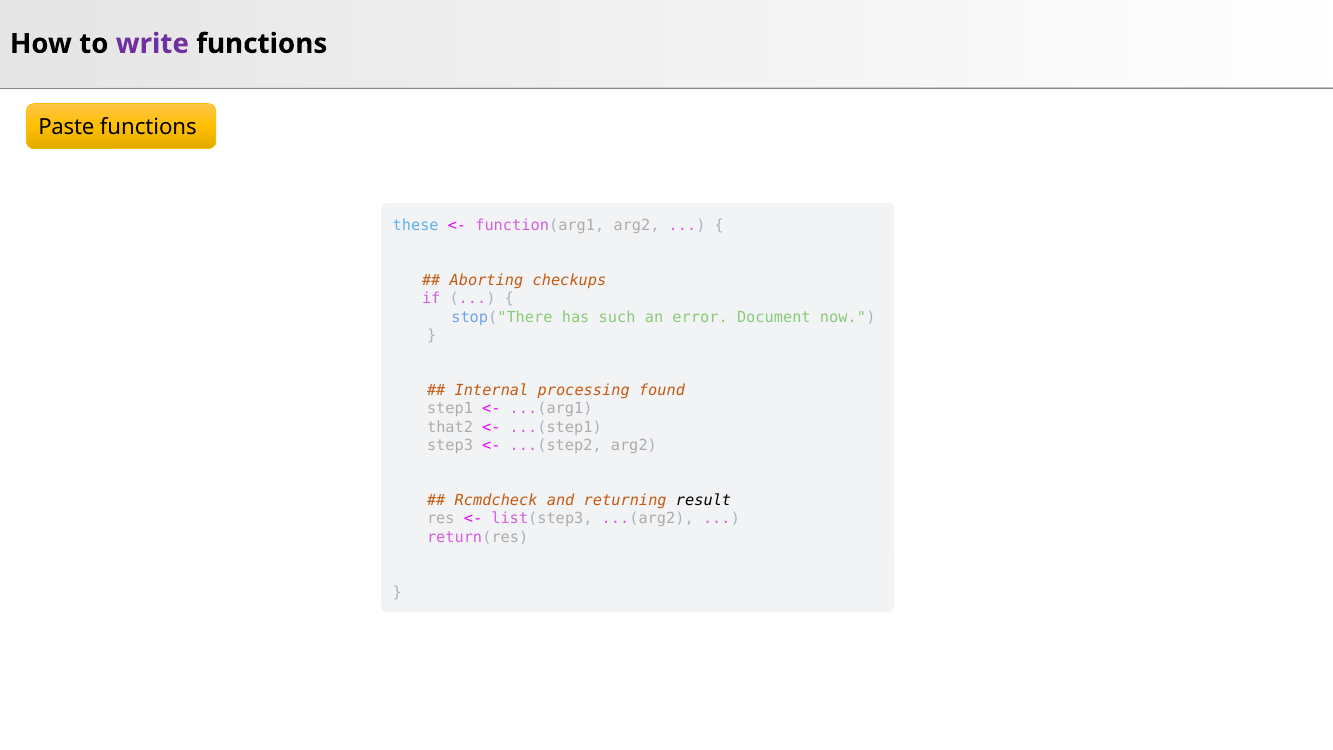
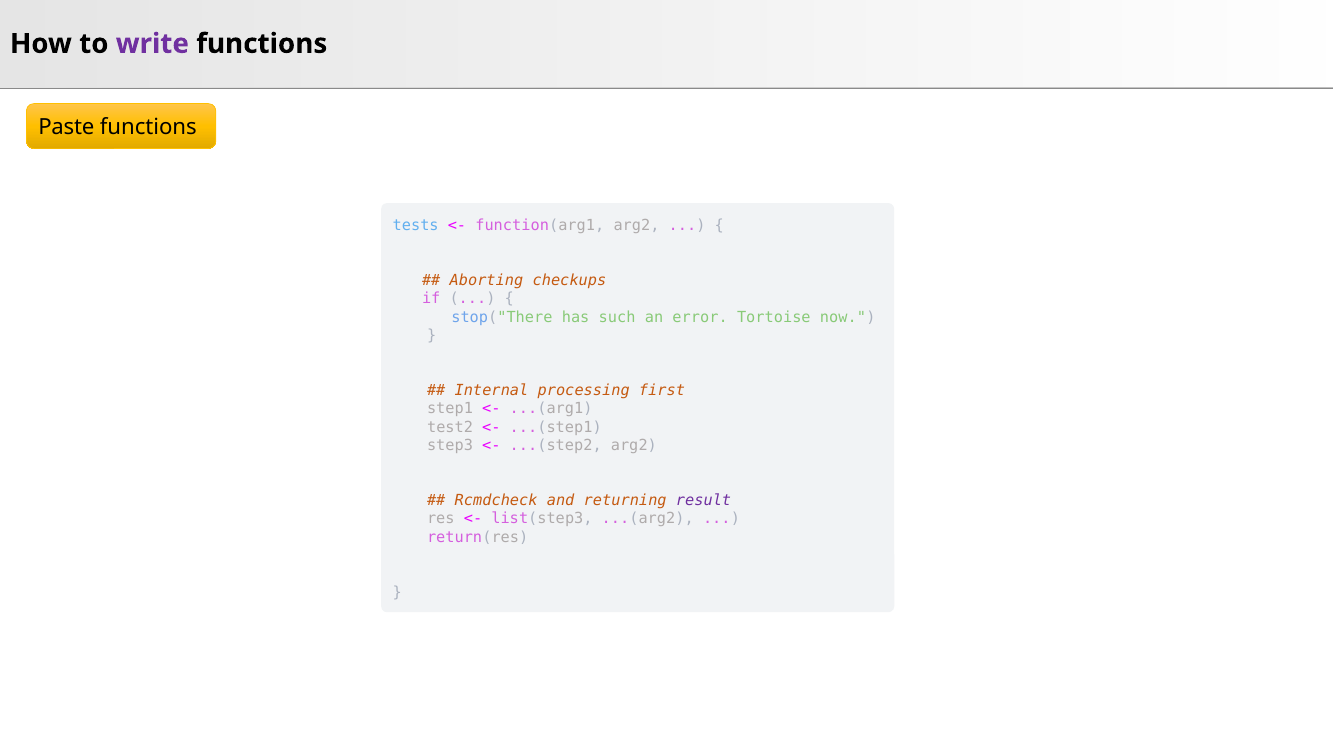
these: these -> tests
Document: Document -> Tortoise
found: found -> first
that2: that2 -> test2
result colour: black -> purple
